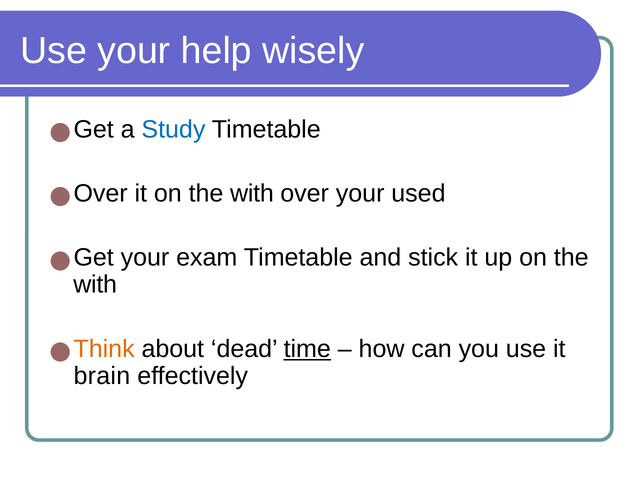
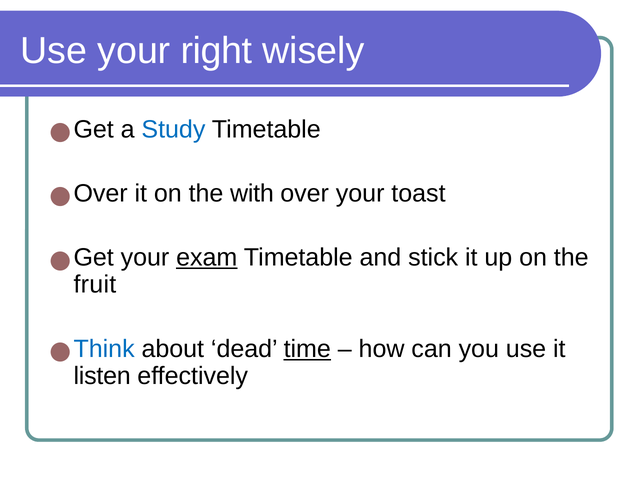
help: help -> right
used: used -> toast
exam underline: none -> present
with at (95, 285): with -> fruit
Think colour: orange -> blue
brain: brain -> listen
